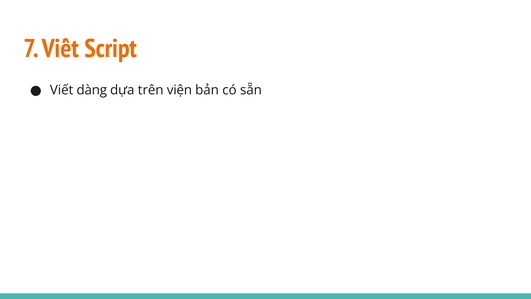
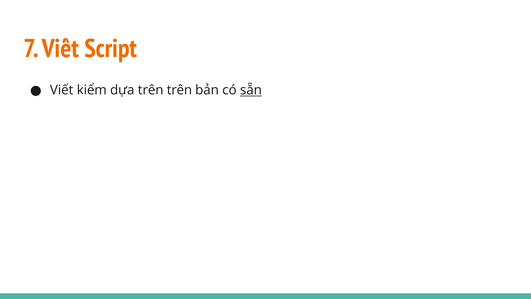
dàng: dàng -> kiểm
trên viện: viện -> trên
sẵn underline: none -> present
